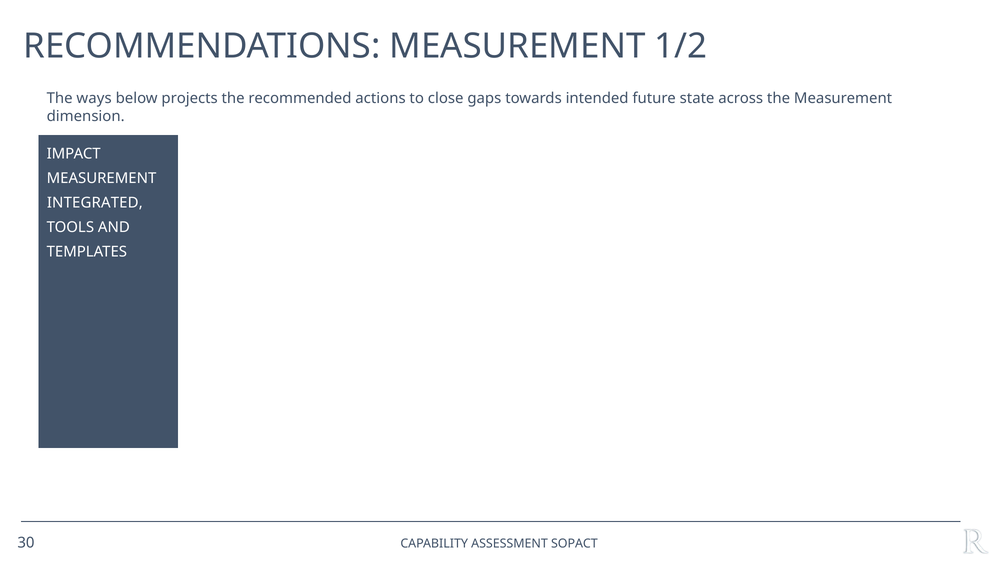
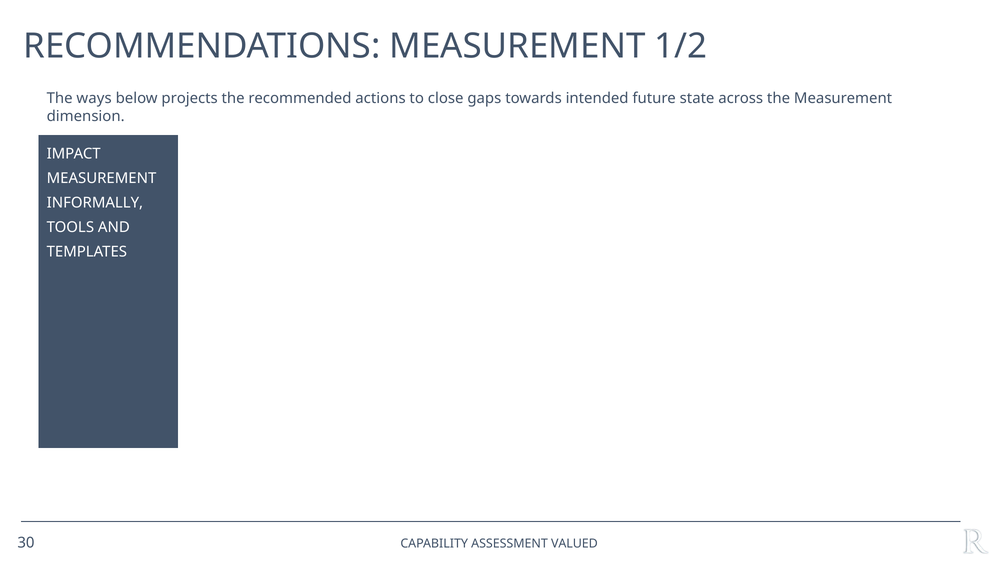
INTEGRATED: INTEGRATED -> INFORMALLY
SOPACT: SOPACT -> VALUED
